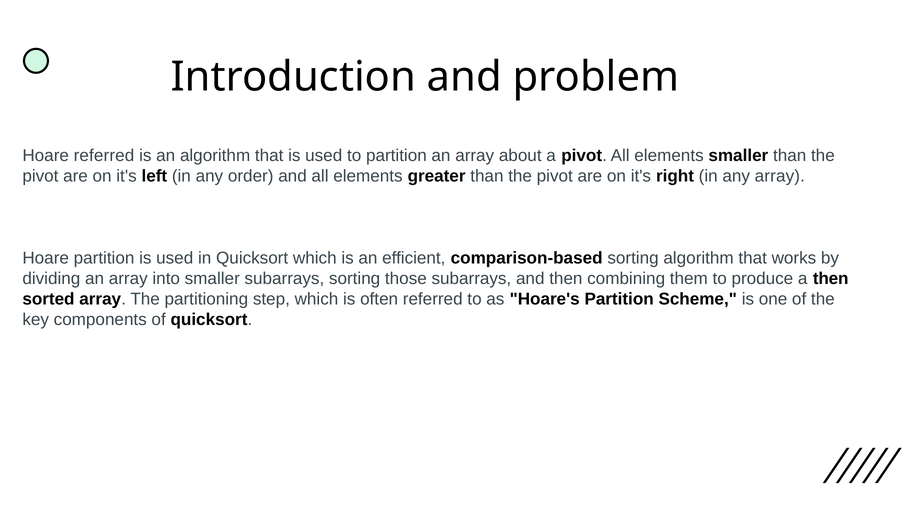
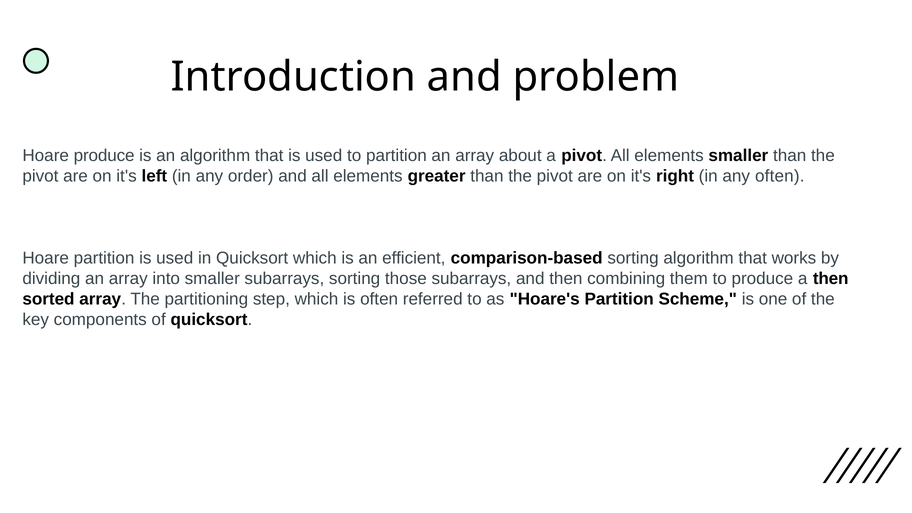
Hoare referred: referred -> produce
any array: array -> often
